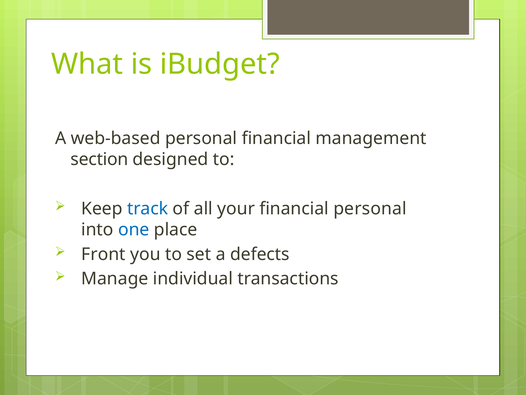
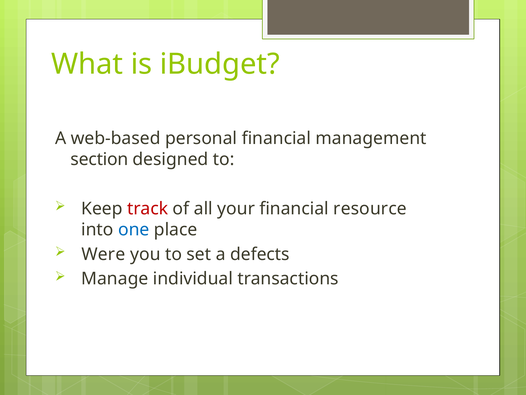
track colour: blue -> red
financial personal: personal -> resource
Front: Front -> Were
